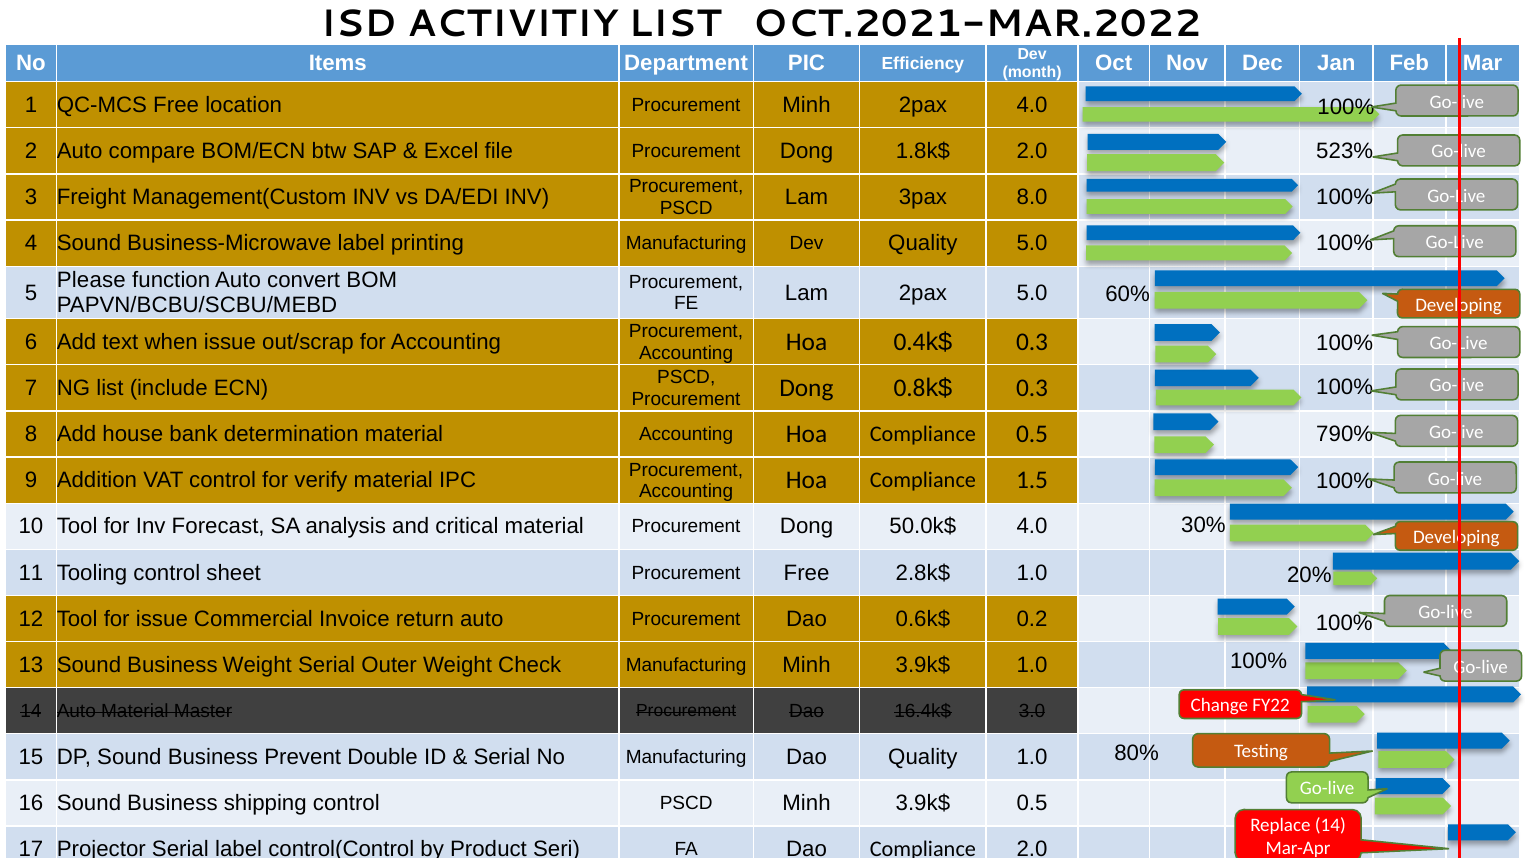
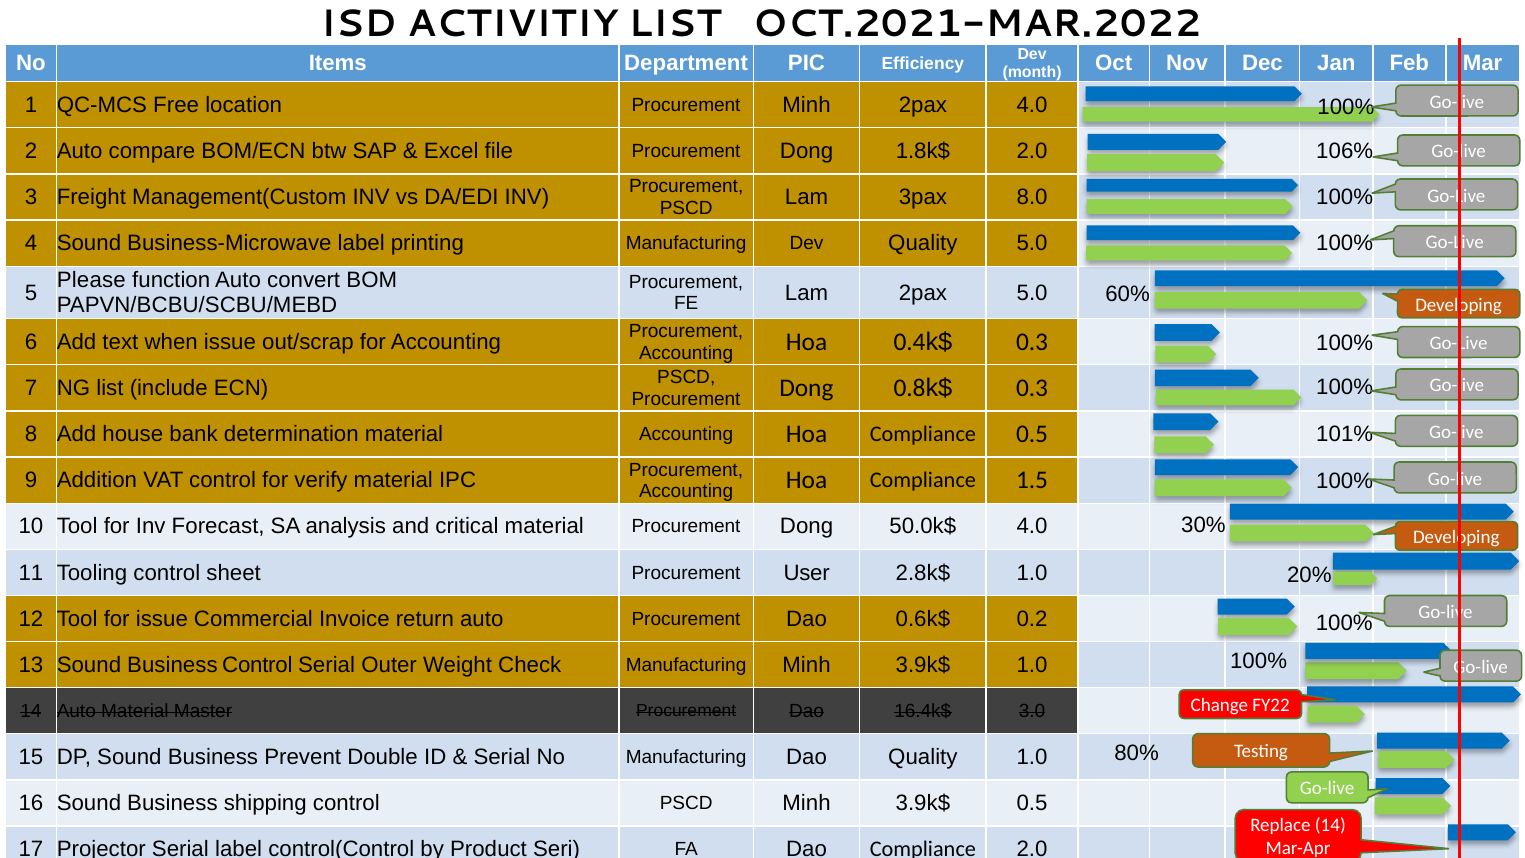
523%: 523% -> 106%
790%: 790% -> 101%
Procurement Free: Free -> User
Business Weight: Weight -> Control
